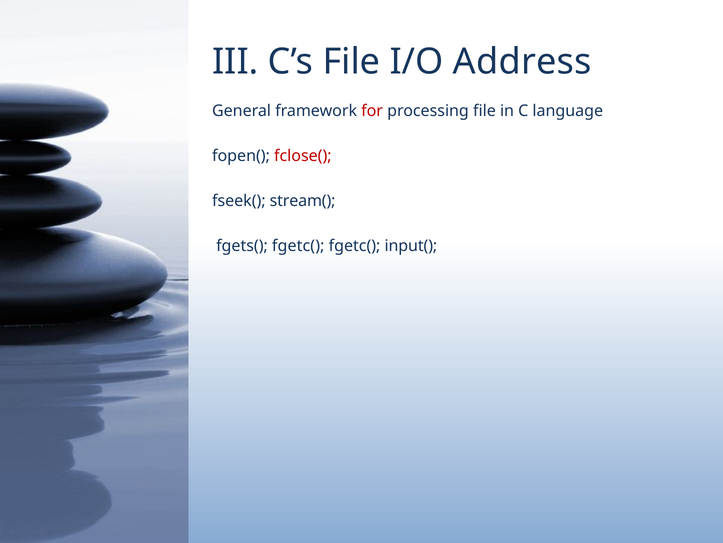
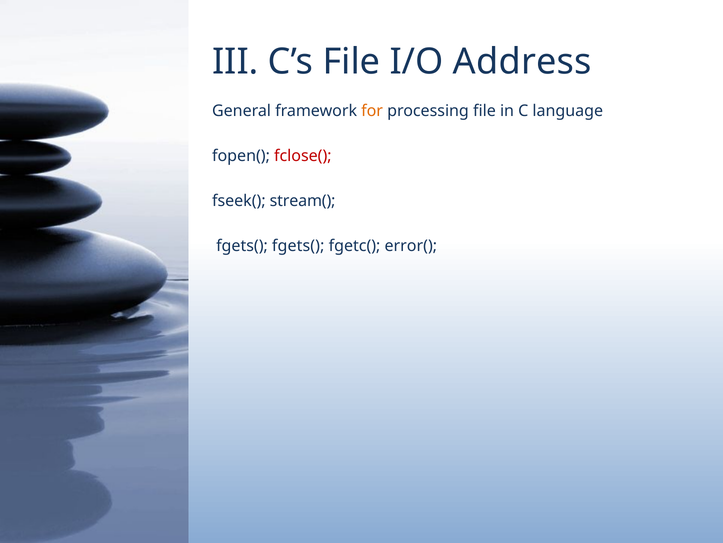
for colour: red -> orange
fgets( fgetc(: fgetc( -> fgets(
input(: input( -> error(
